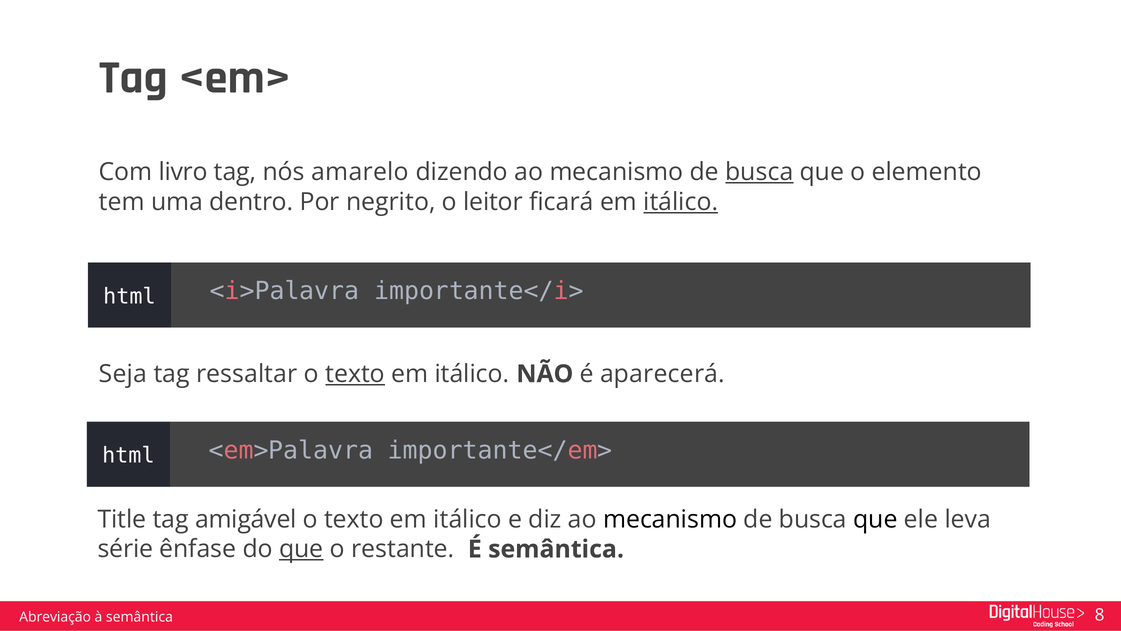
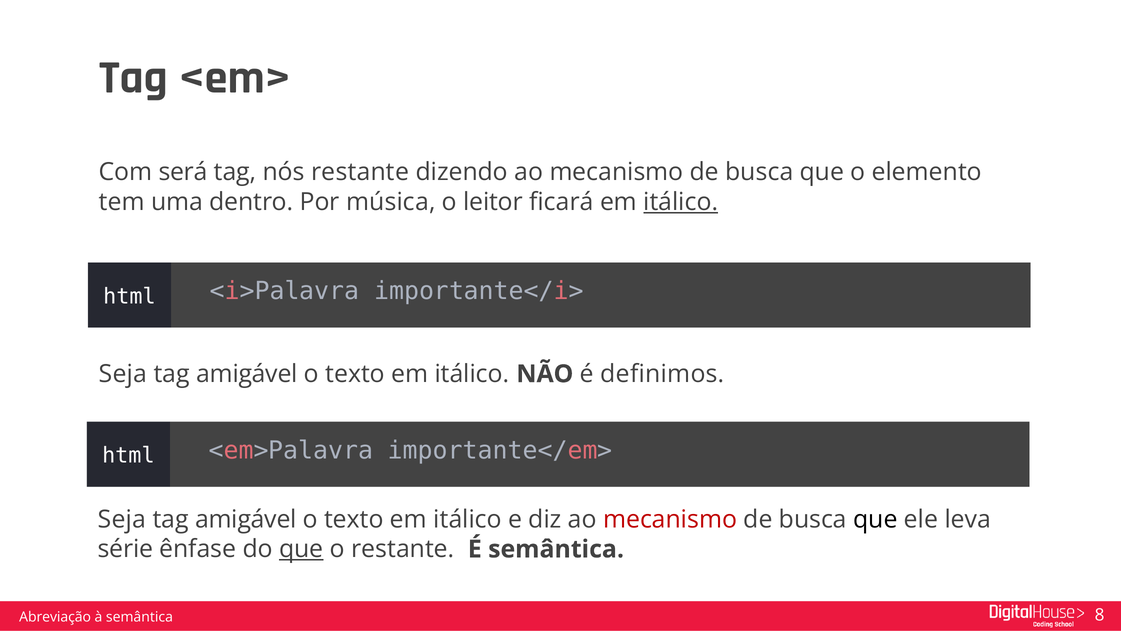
livro: livro -> será
nós amarelo: amarelo -> restante
busca at (759, 172) underline: present -> none
negrito: negrito -> música
ressaltar at (247, 374): ressaltar -> amigável
texto at (355, 374) underline: present -> none
aparecerá: aparecerá -> definimos
Title at (122, 519): Title -> Seja
mecanismo at (670, 519) colour: black -> red
